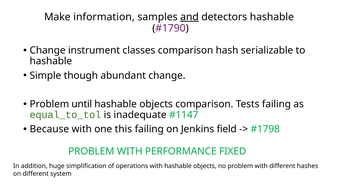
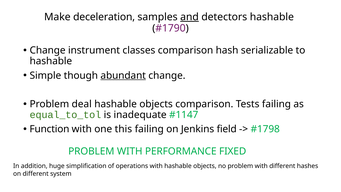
information: information -> deceleration
abundant underline: none -> present
until: until -> deal
Because: Because -> Function
